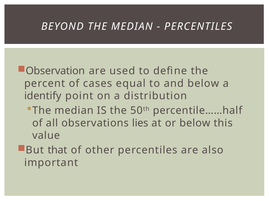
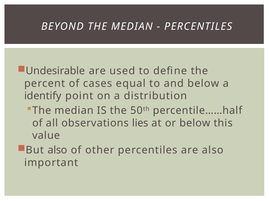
Observation: Observation -> Undesirable
But that: that -> also
